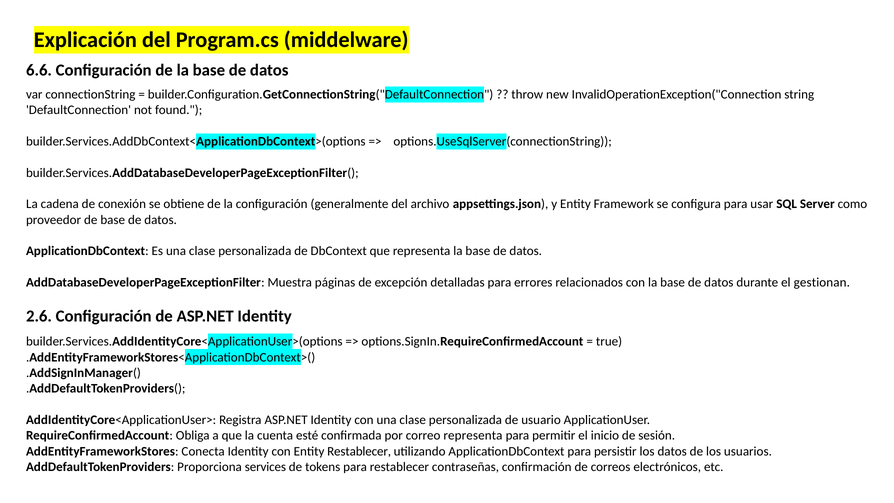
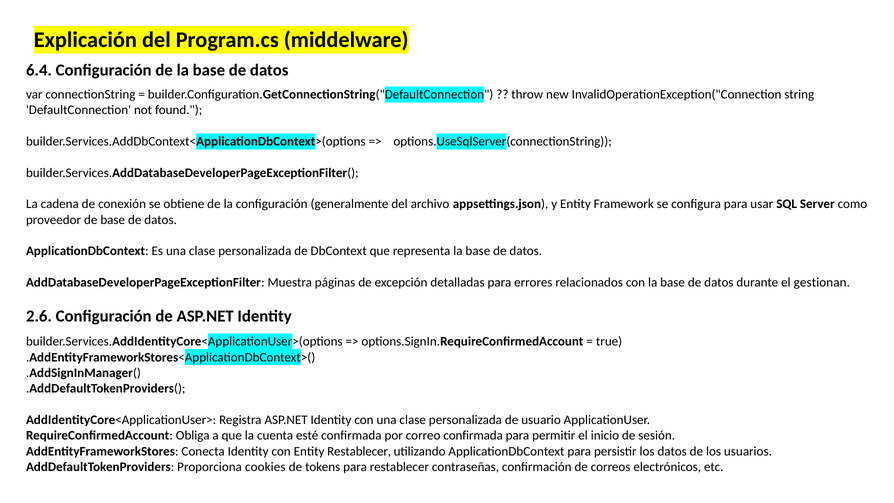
6.6: 6.6 -> 6.4
correo representa: representa -> confirmada
services: services -> cookies
